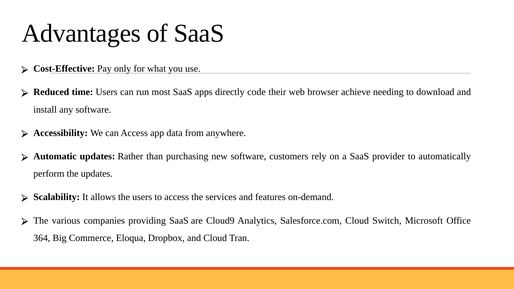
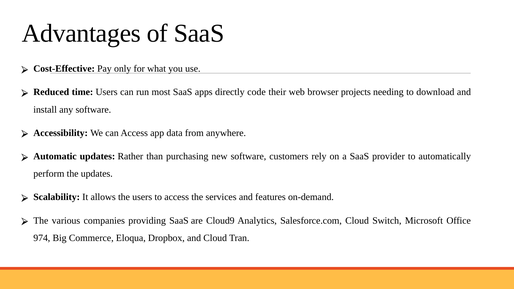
achieve: achieve -> projects
364: 364 -> 974
